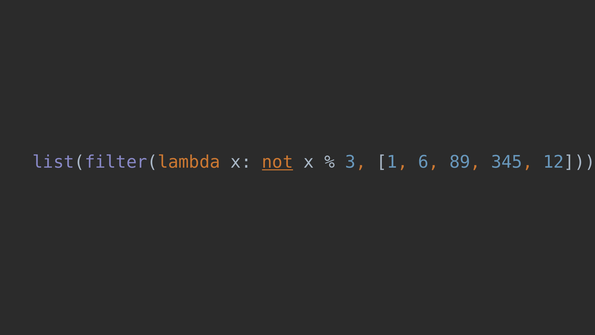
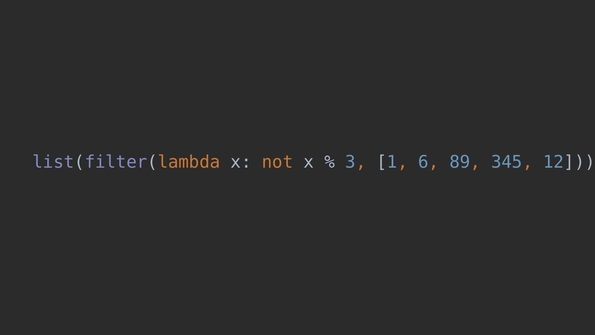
not underline: present -> none
